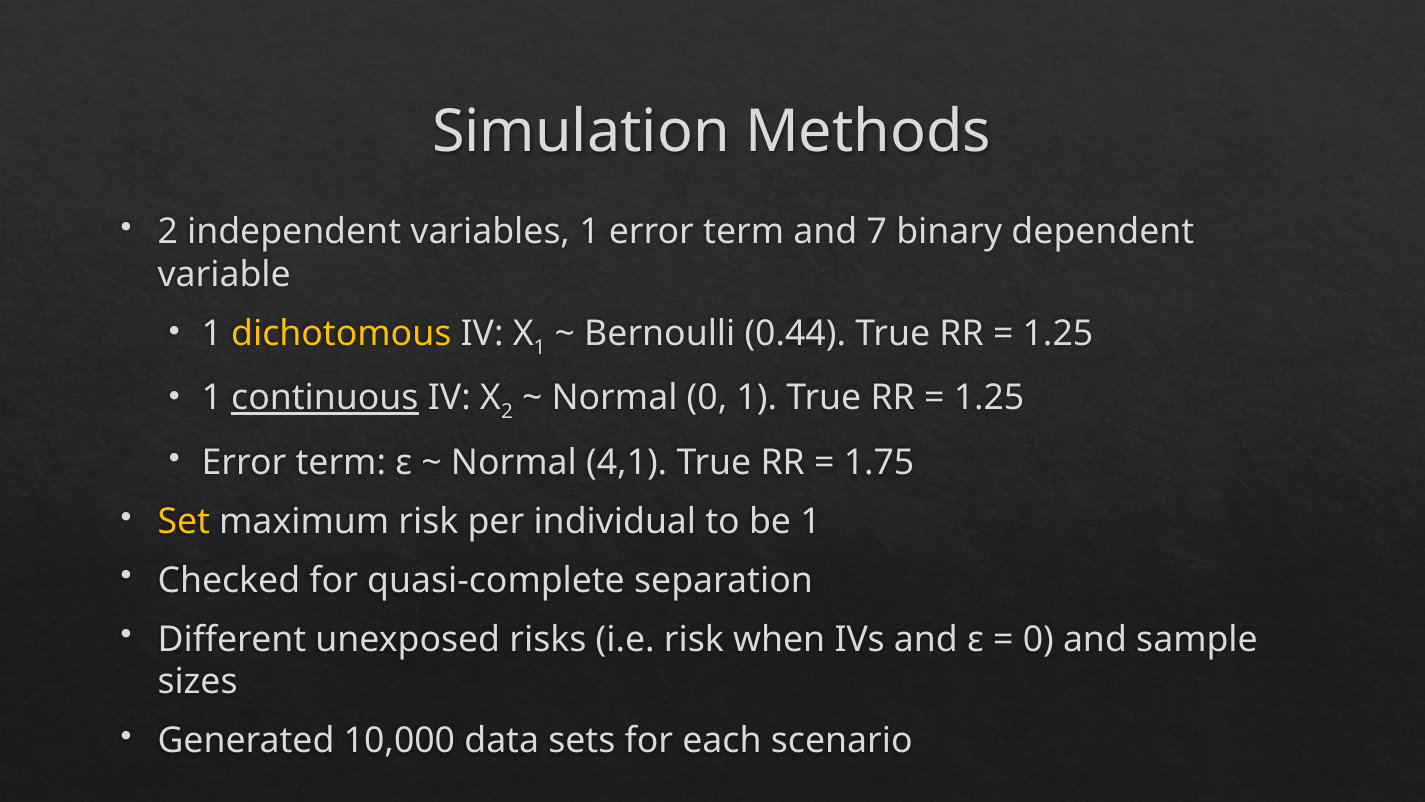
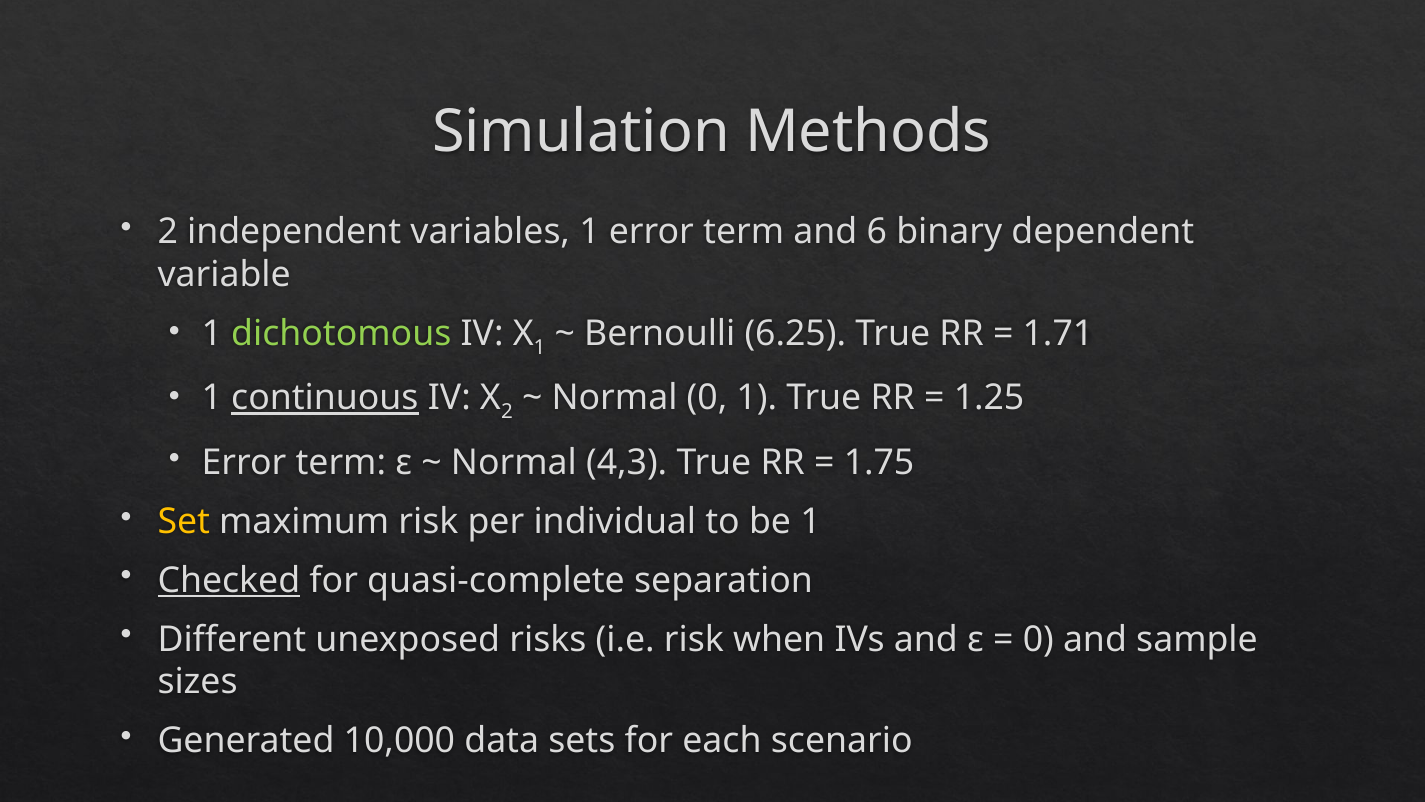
7: 7 -> 6
dichotomous colour: yellow -> light green
0.44: 0.44 -> 6.25
1.25 at (1058, 333): 1.25 -> 1.71
4,1: 4,1 -> 4,3
Checked underline: none -> present
